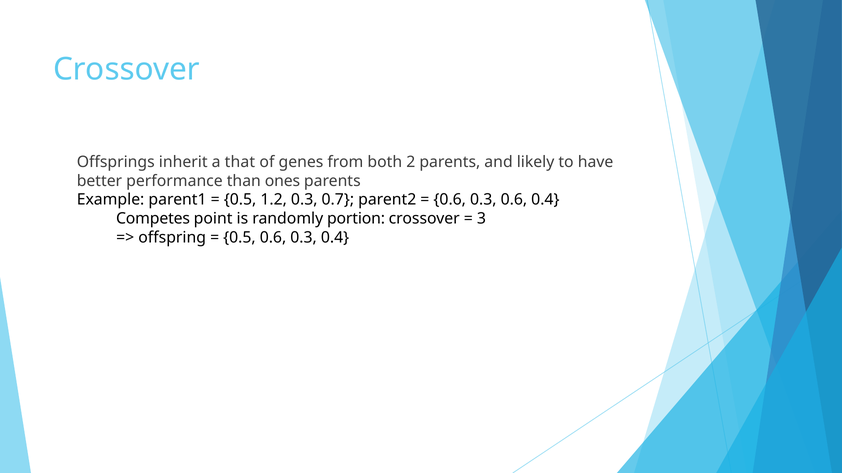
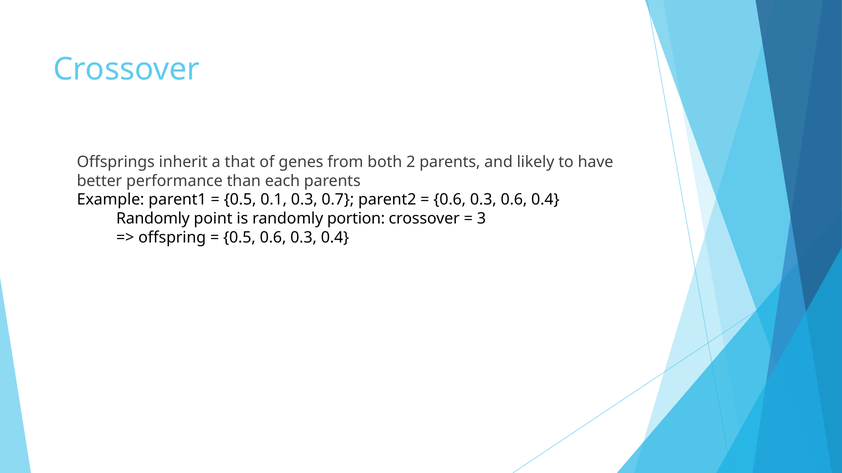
ones: ones -> each
1.2: 1.2 -> 0.1
Competes at (153, 219): Competes -> Randomly
